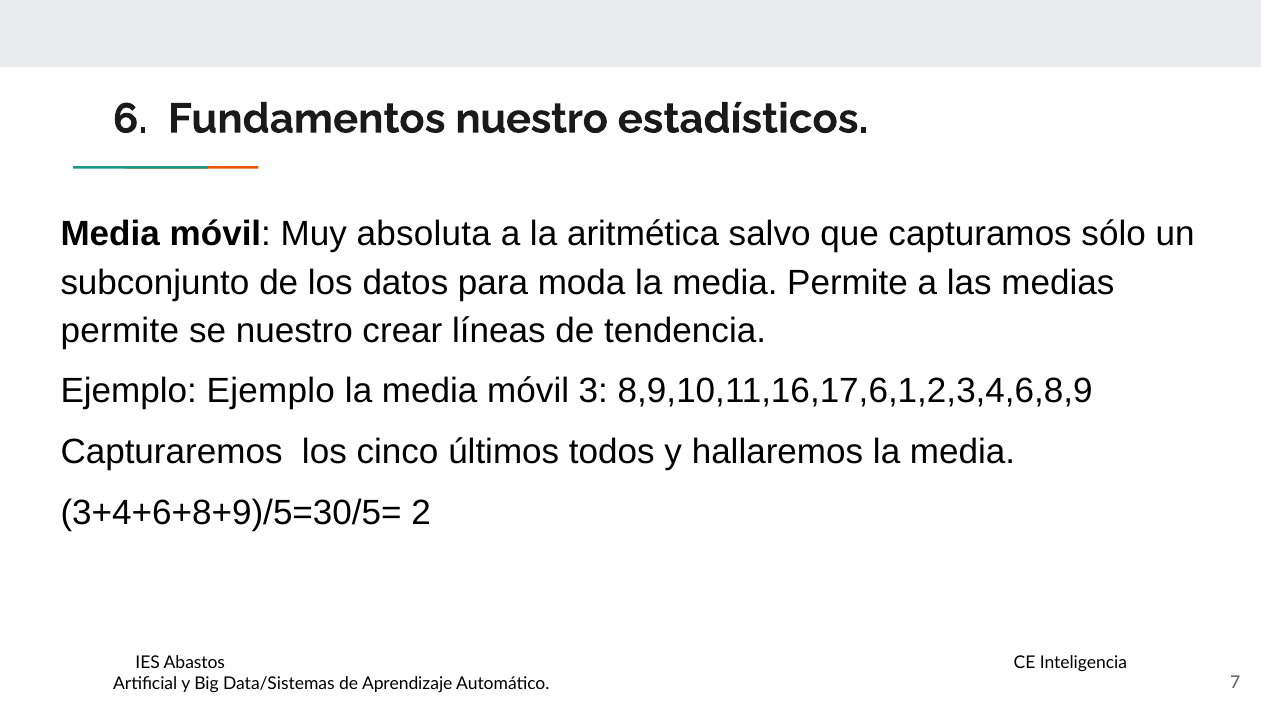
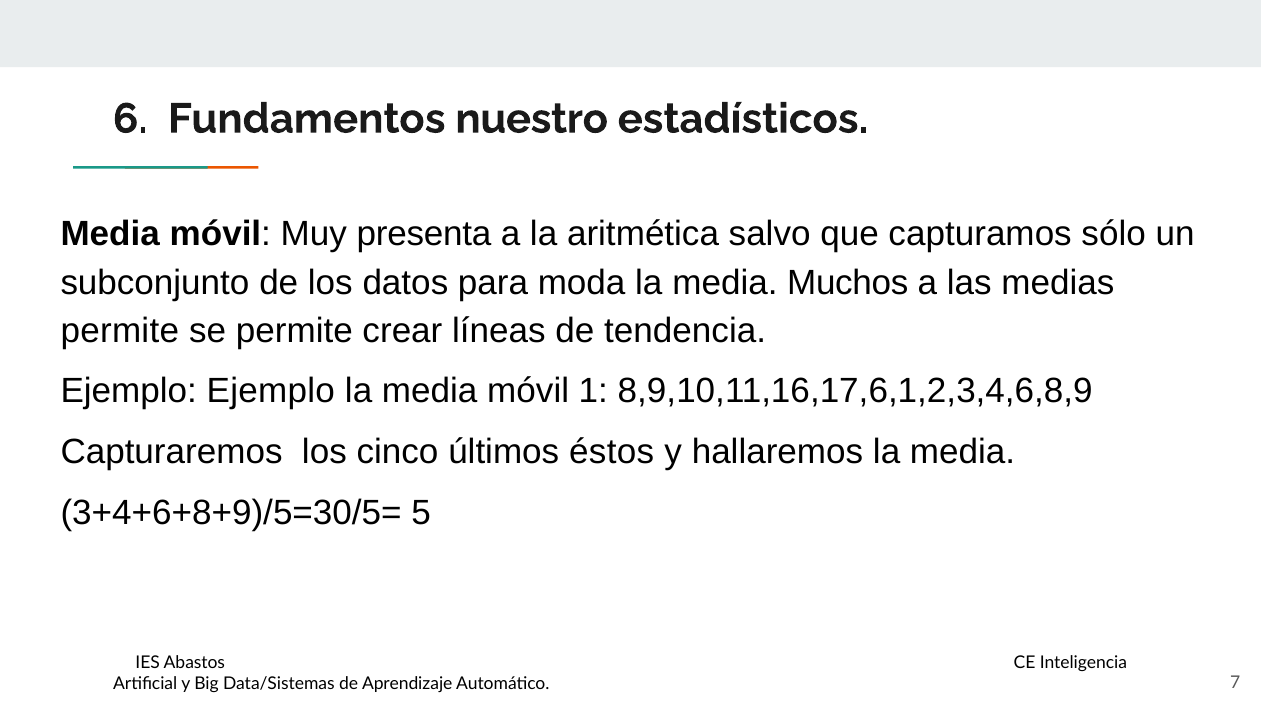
absoluta: absoluta -> presenta
media Permite: Permite -> Muchos
se nuestro: nuestro -> permite
3: 3 -> 1
todos: todos -> éstos
2: 2 -> 5
